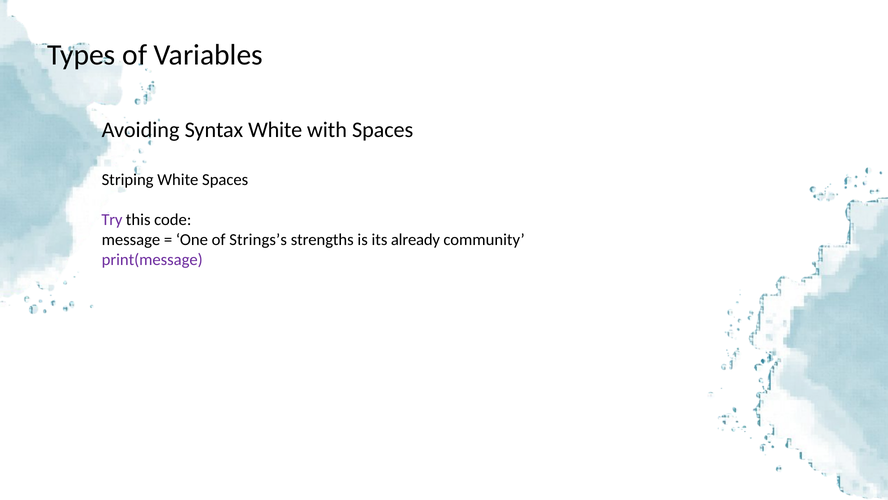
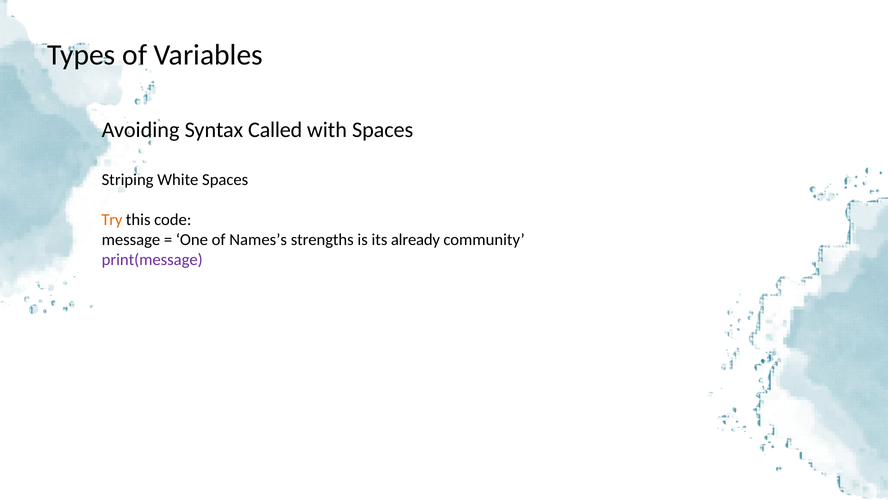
Syntax White: White -> Called
Try colour: purple -> orange
Strings’s: Strings’s -> Names’s
